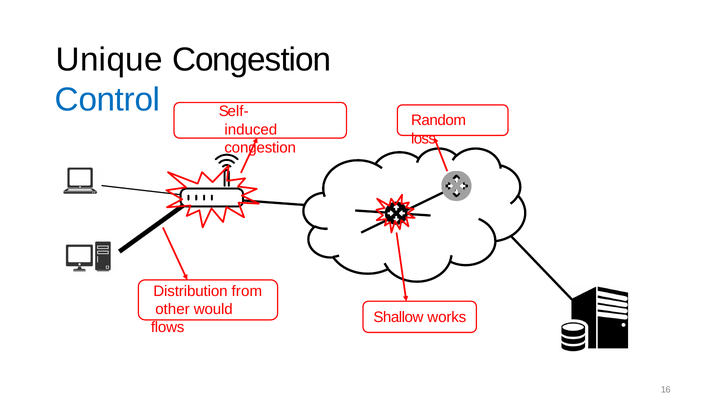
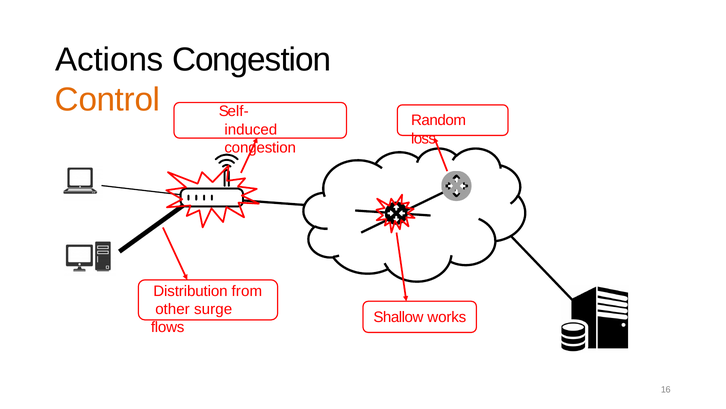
Unique: Unique -> Actions
Control colour: blue -> orange
would: would -> surge
